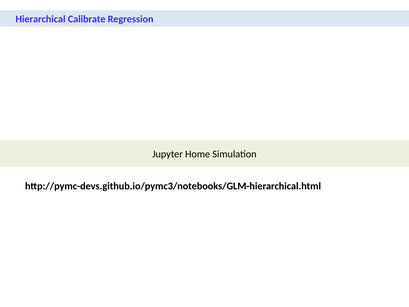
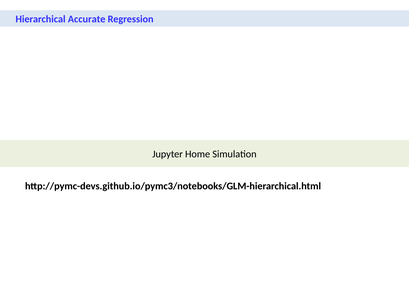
Calibrate: Calibrate -> Accurate
